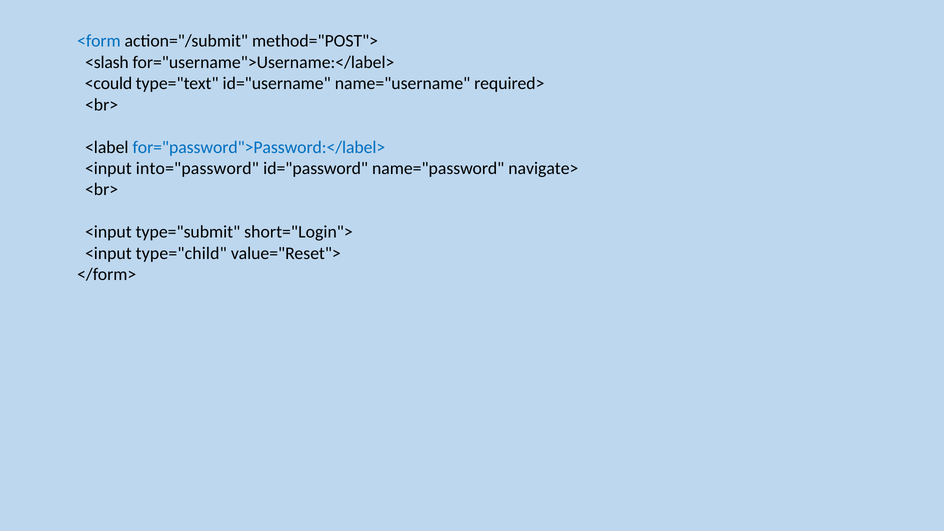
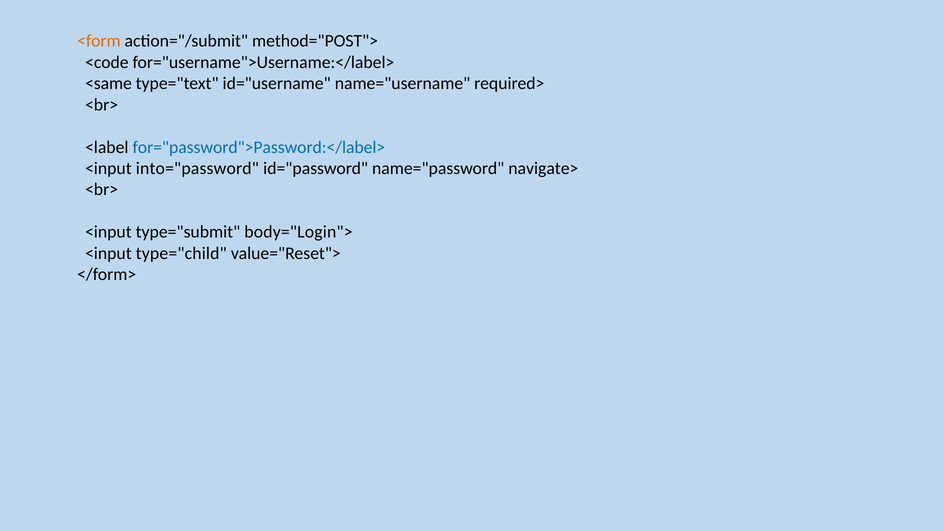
<form colour: blue -> orange
<slash: <slash -> <code
<could: <could -> <same
short="Login">: short="Login"> -> body="Login">
